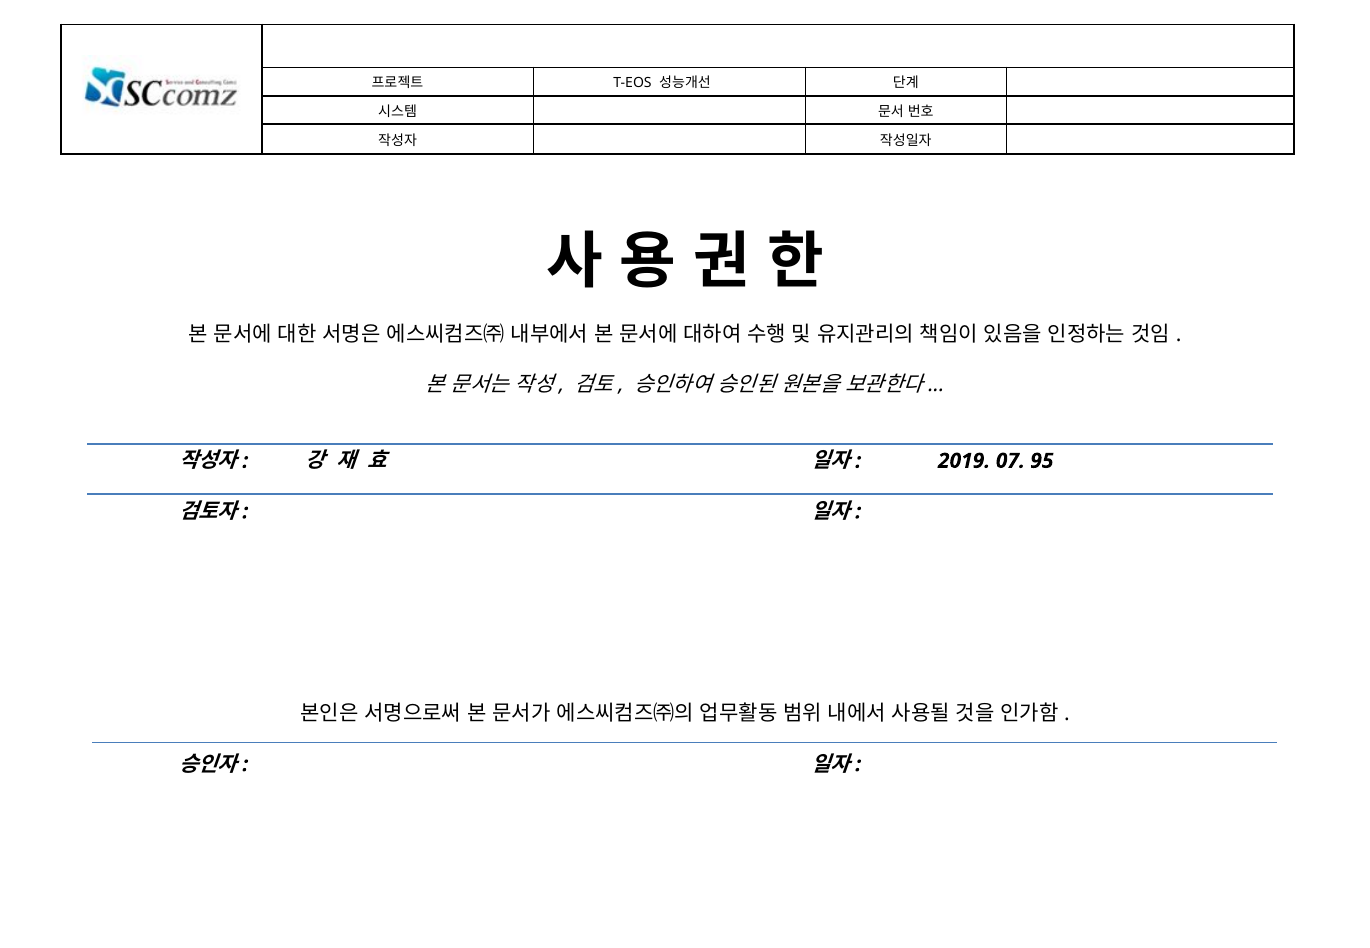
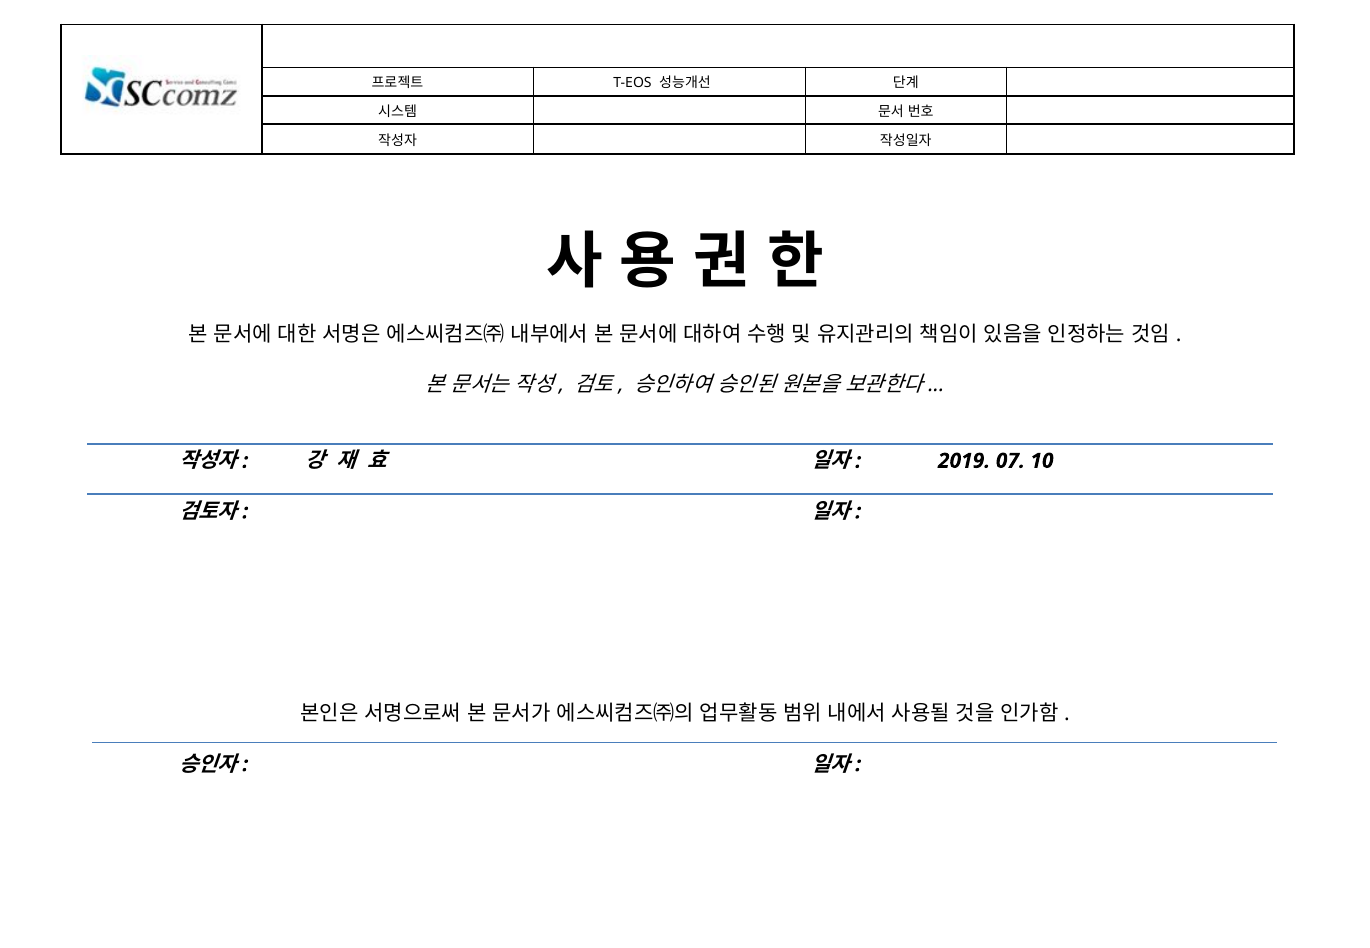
95: 95 -> 10
